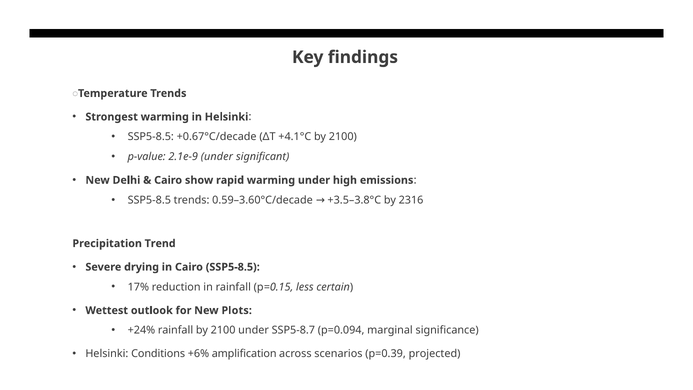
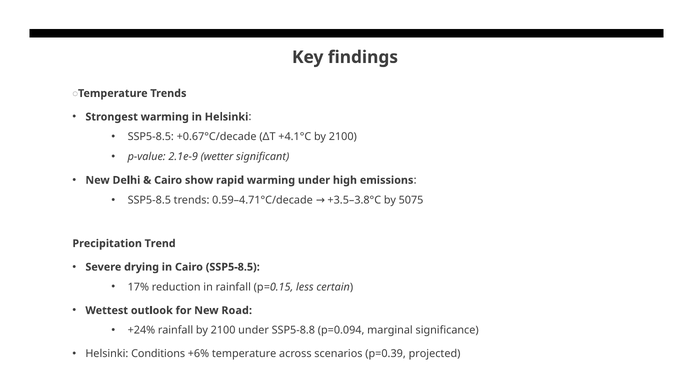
2.1e-9 under: under -> wetter
0.59–3.60°C/decade: 0.59–3.60°C/decade -> 0.59–4.71°C/decade
2316: 2316 -> 5075
Plots: Plots -> Road
SSP5-8.7: SSP5-8.7 -> SSP5-8.8
+6% amplification: amplification -> temperature
